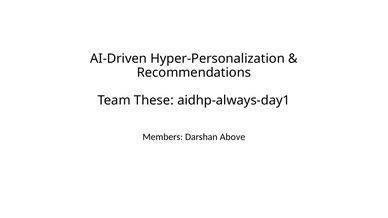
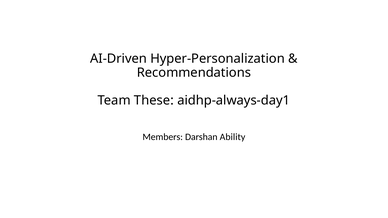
Above: Above -> Ability
